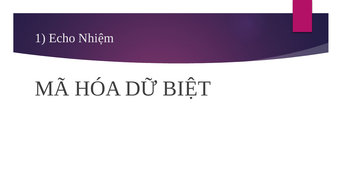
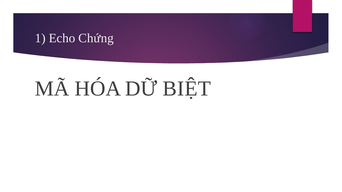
Nhiệm: Nhiệm -> Chứng
